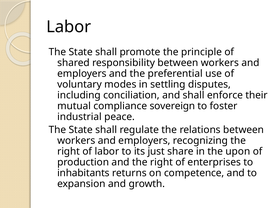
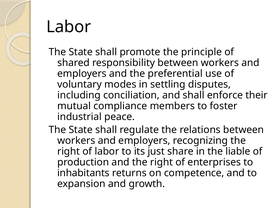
sovereign: sovereign -> members
upon: upon -> liable
